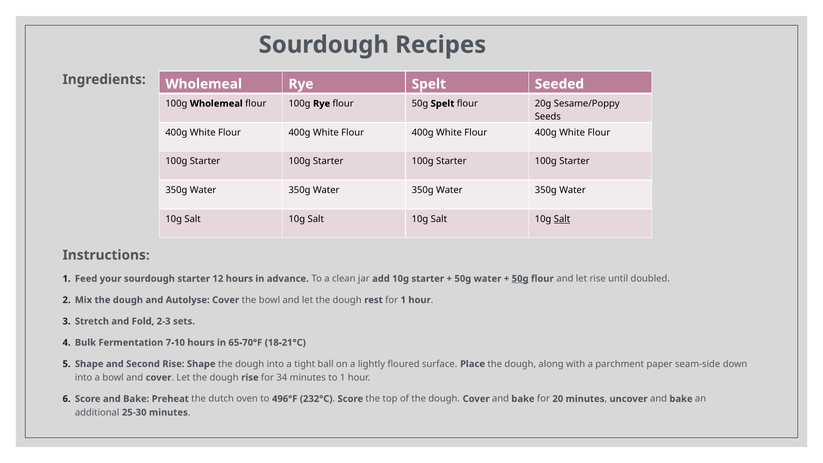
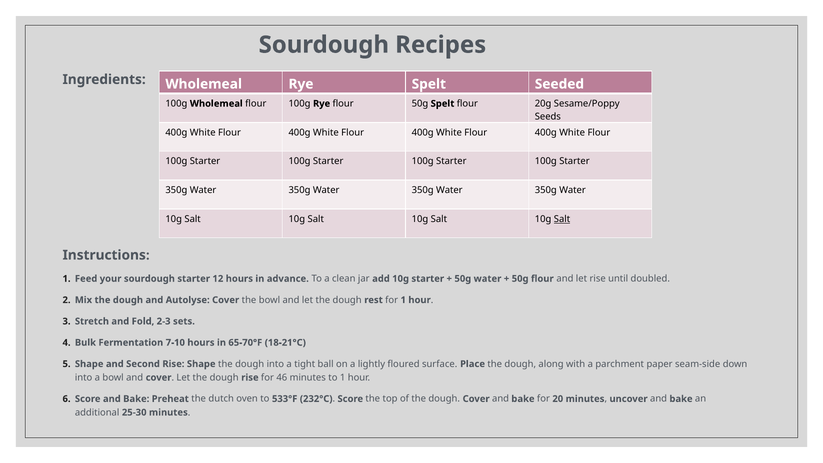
50g at (520, 279) underline: present -> none
34: 34 -> 46
496°F: 496°F -> 533°F
